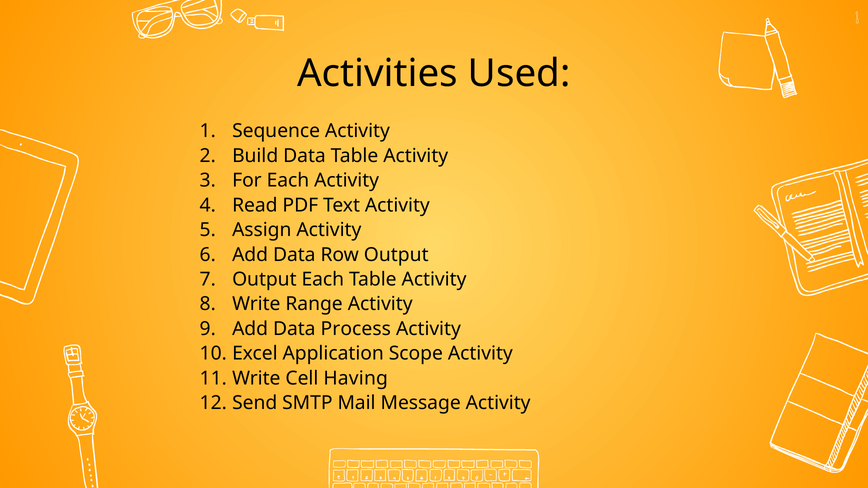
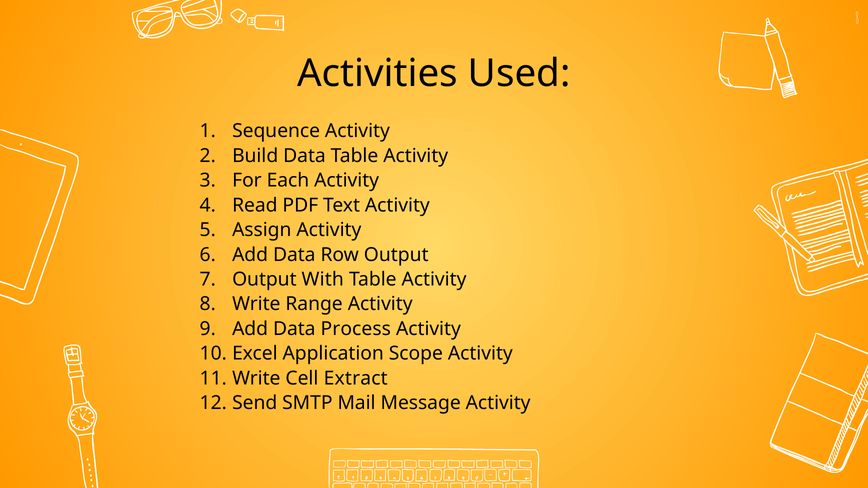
Output Each: Each -> With
Having: Having -> Extract
